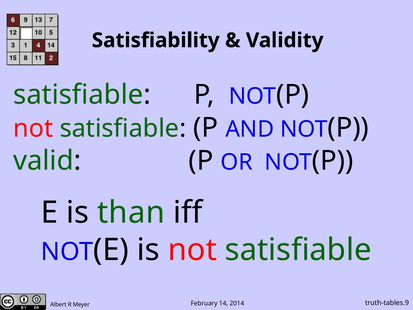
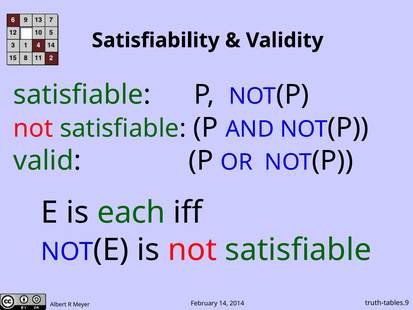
than: than -> each
